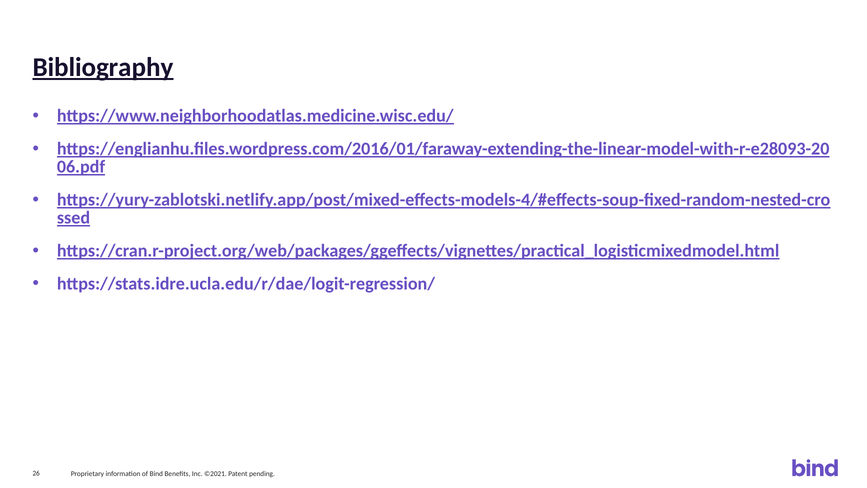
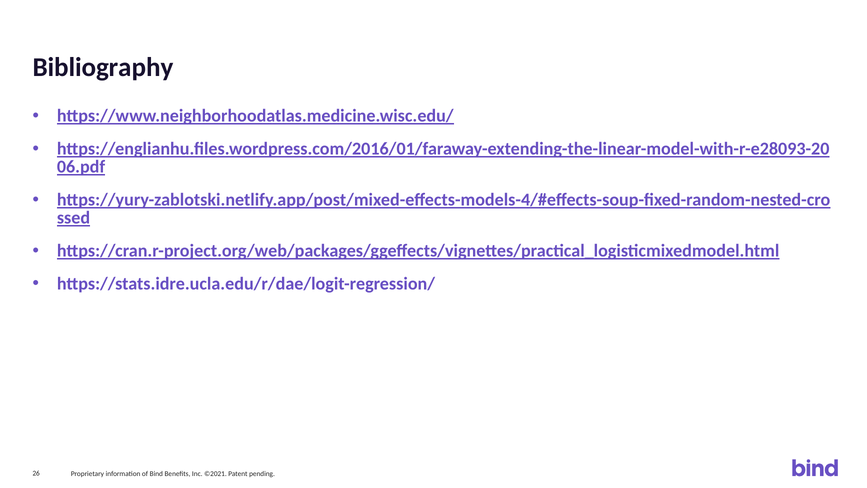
Bibliography underline: present -> none
